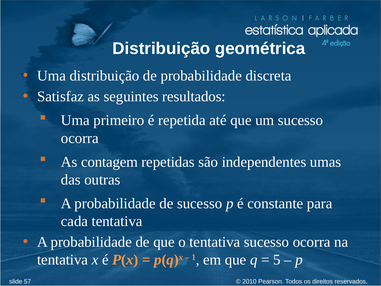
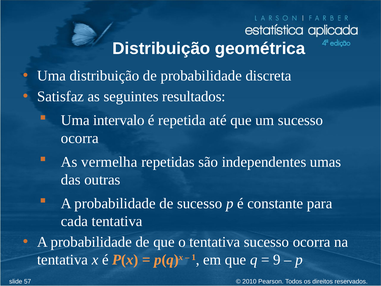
primeiro: primeiro -> intervalo
contagem: contagem -> vermelha
5: 5 -> 9
